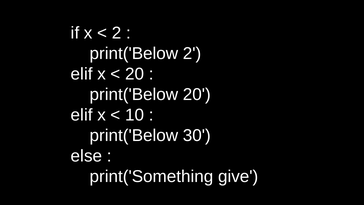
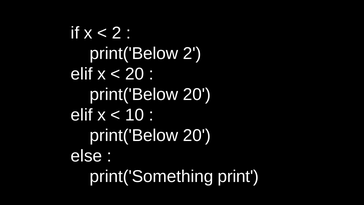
30 at (197, 135): 30 -> 20
give: give -> print
